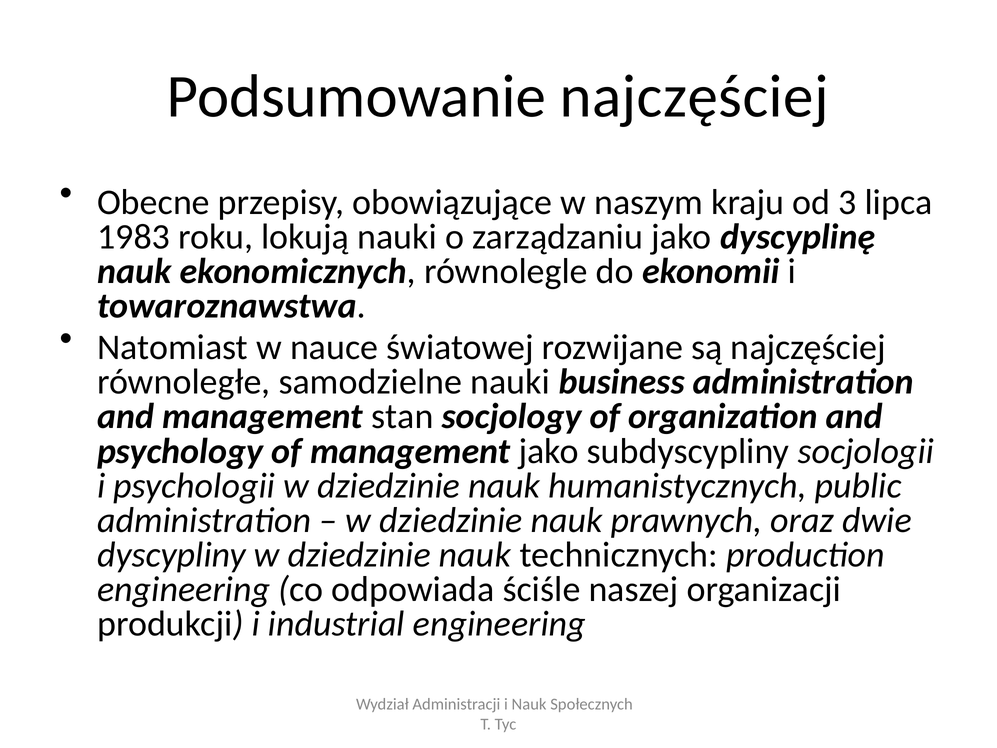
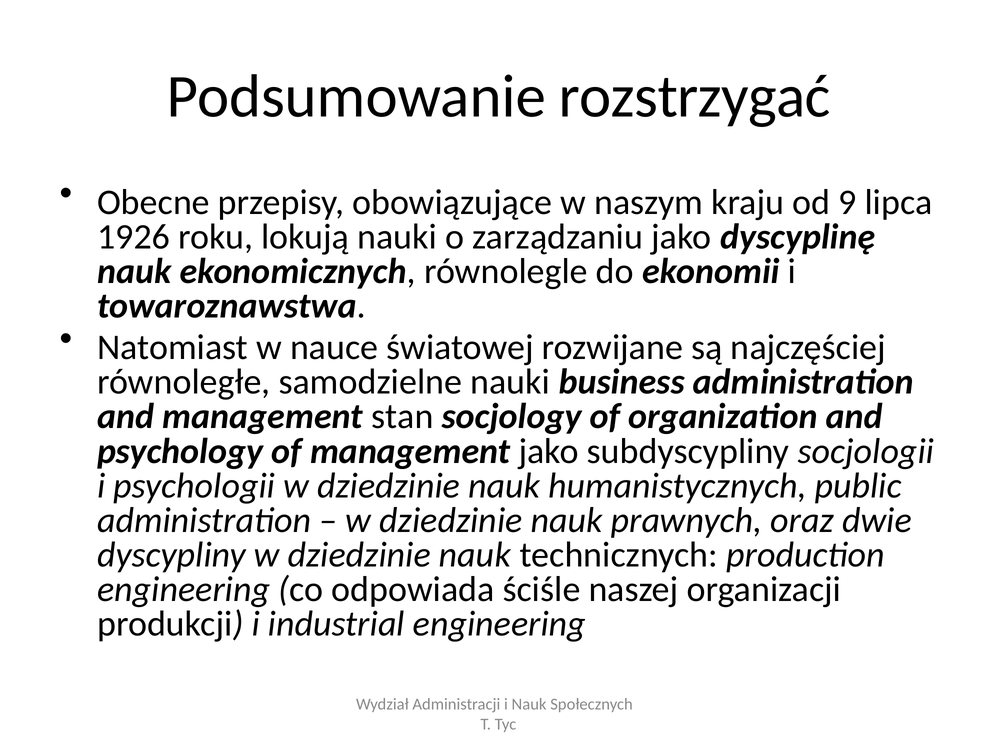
Podsumowanie najczęściej: najczęściej -> rozstrzygać
3: 3 -> 9
1983: 1983 -> 1926
